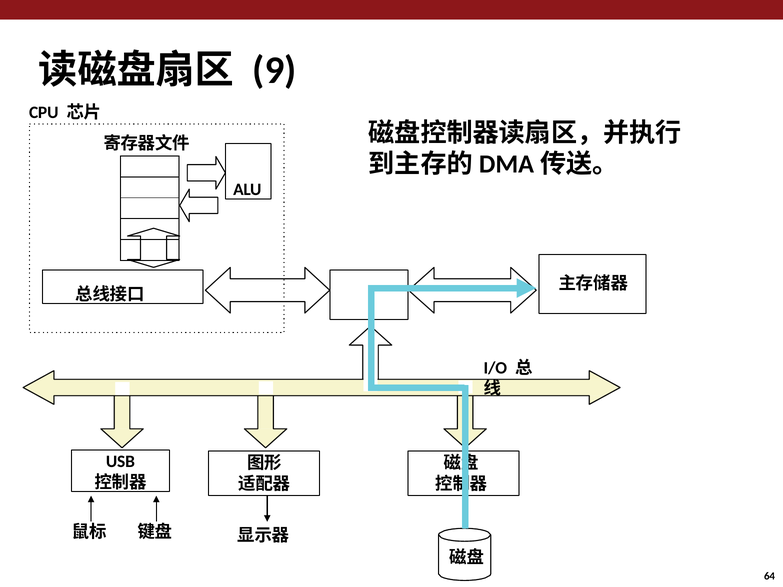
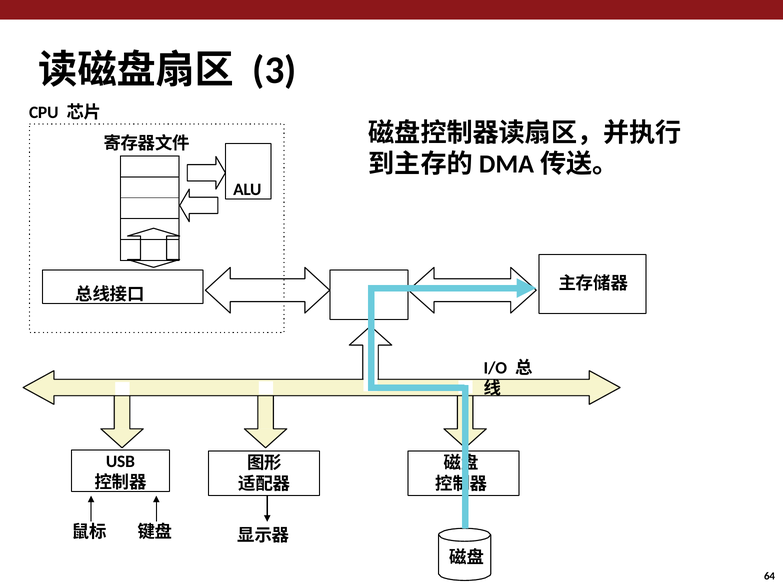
9: 9 -> 3
